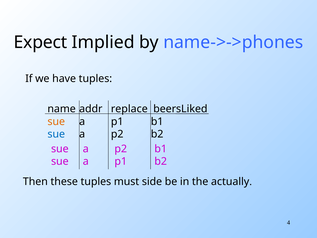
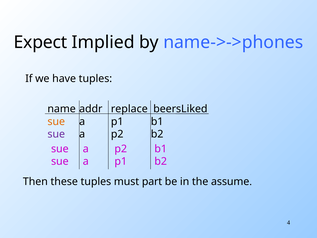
sue at (56, 134) colour: blue -> purple
side: side -> part
actually: actually -> assume
